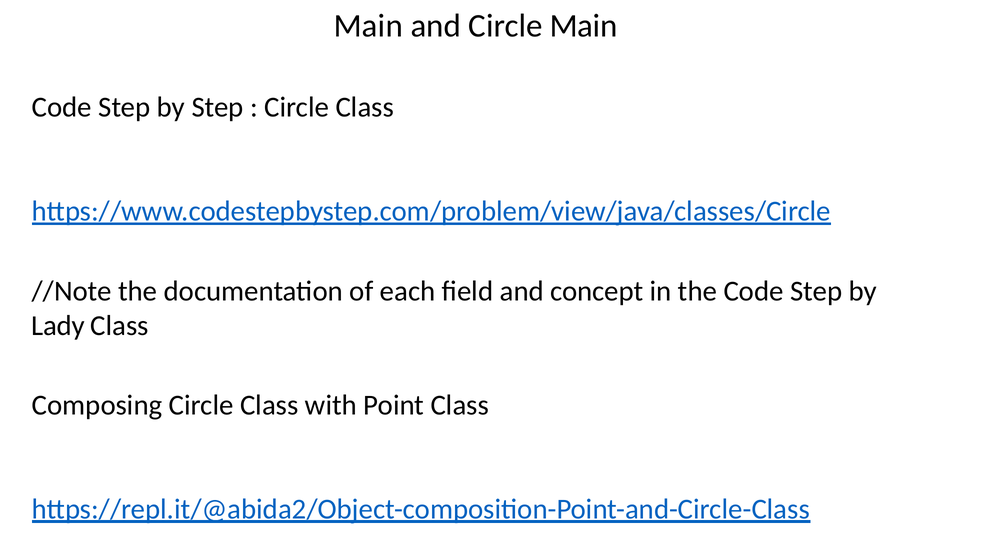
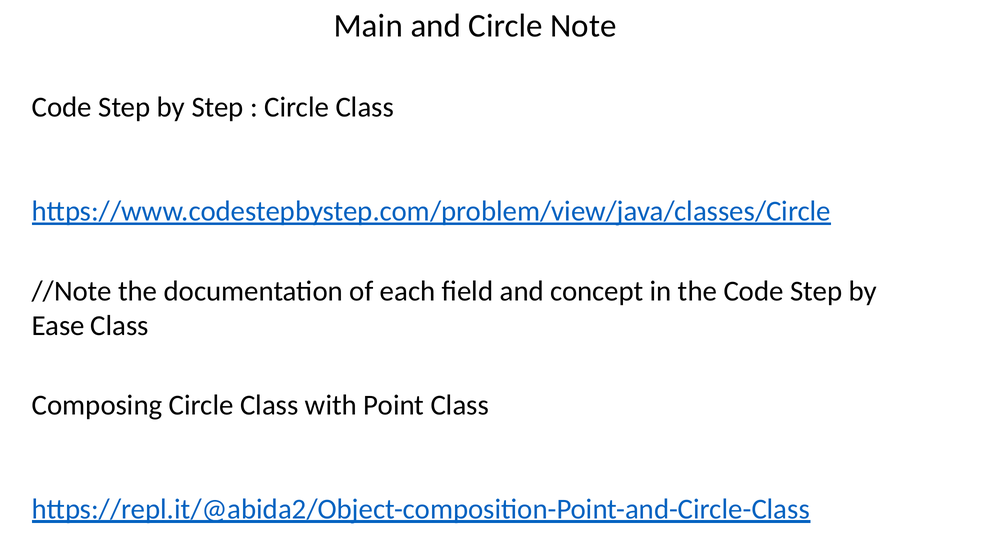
Circle Main: Main -> Note
Lady: Lady -> Ease
